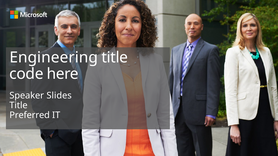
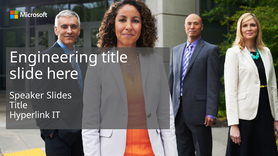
code: code -> slide
Preferred: Preferred -> Hyperlink
